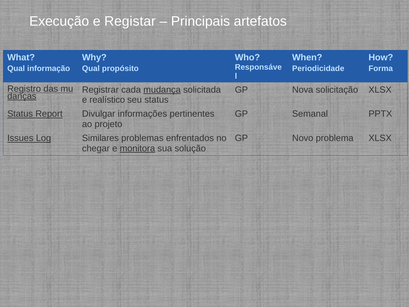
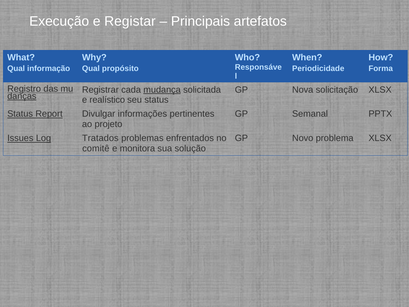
Similares: Similares -> Tratados
chegar: chegar -> comitê
monitora underline: present -> none
